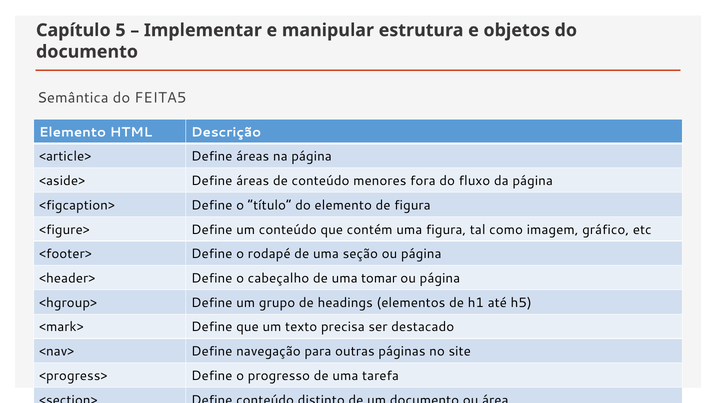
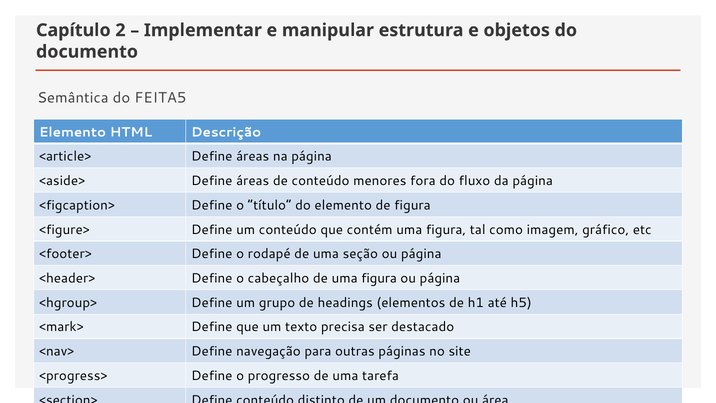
5: 5 -> 2
de uma tomar: tomar -> figura
